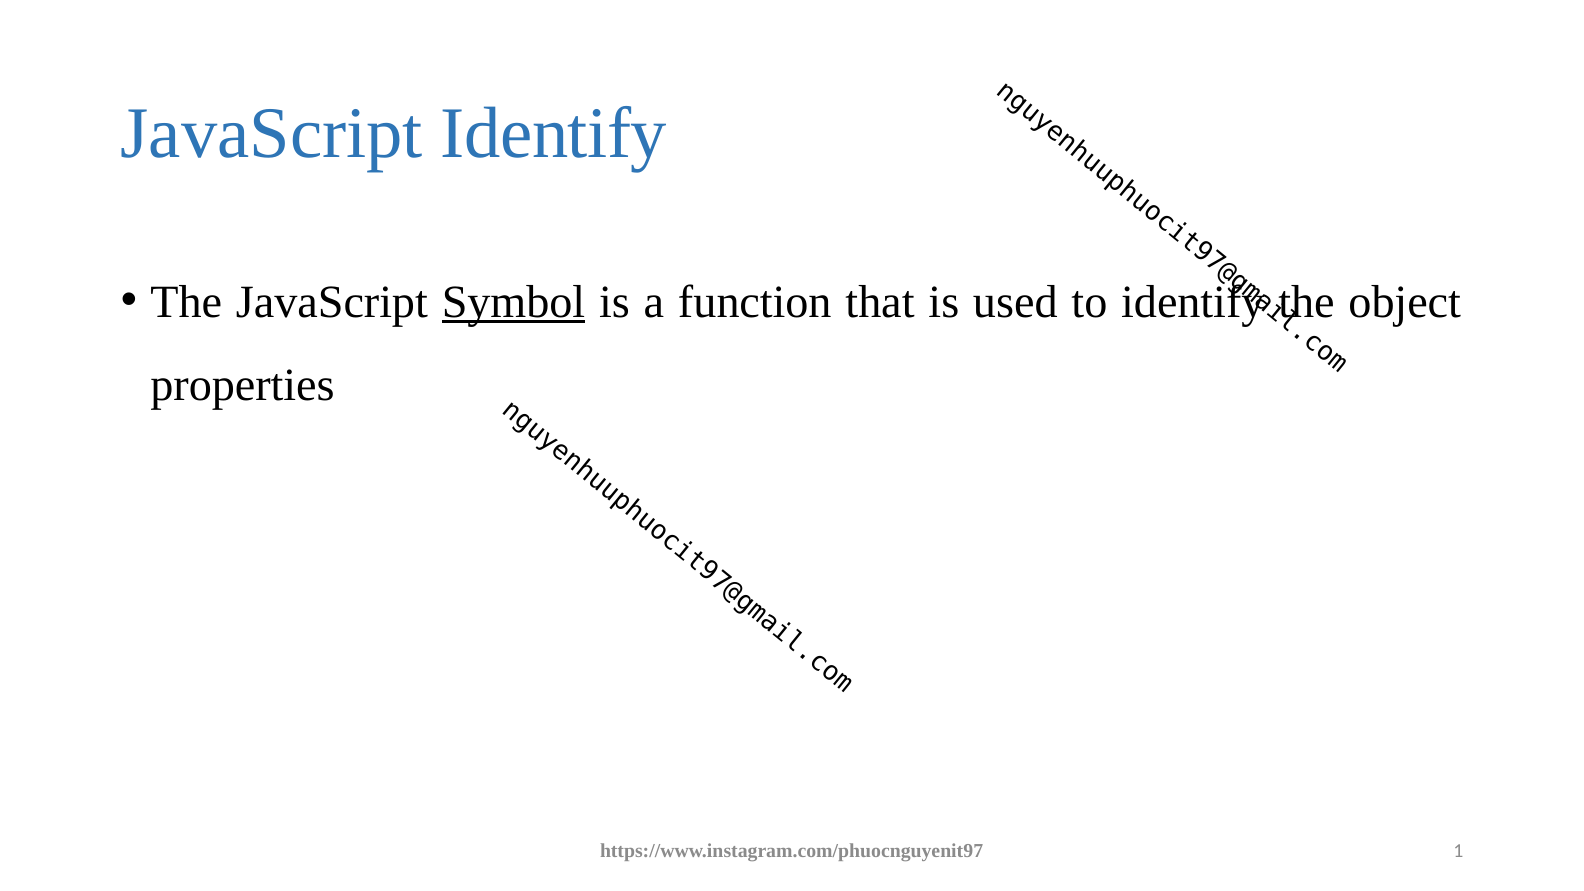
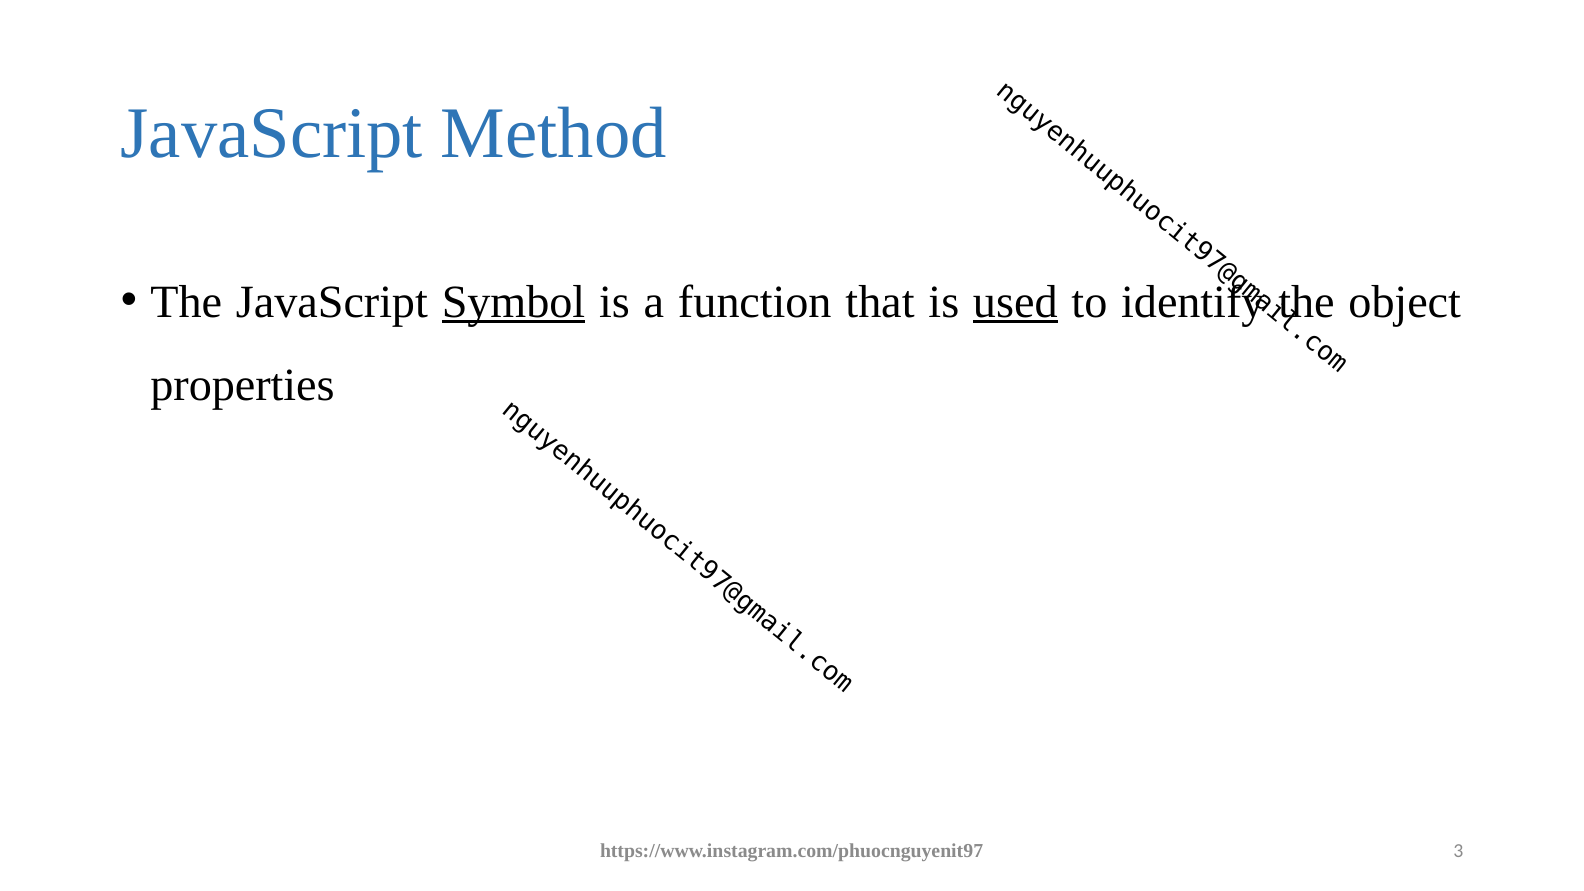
JavaScript Identify: Identify -> Method
used underline: none -> present
1: 1 -> 3
